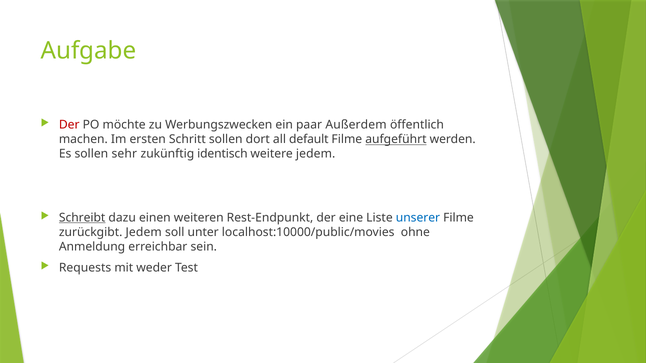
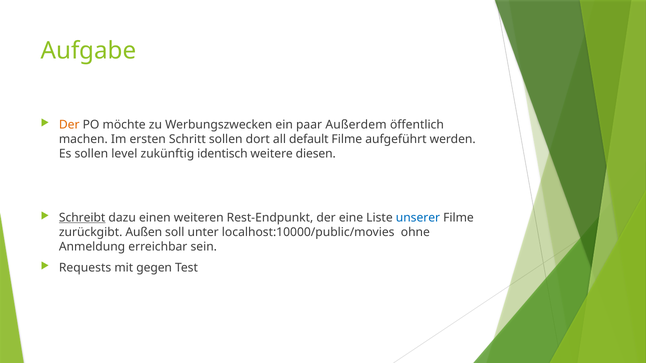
Der at (69, 125) colour: red -> orange
aufgeführt underline: present -> none
sehr: sehr -> level
weitere jedem: jedem -> diesen
zurückgibt Jedem: Jedem -> Außen
weder: weder -> gegen
